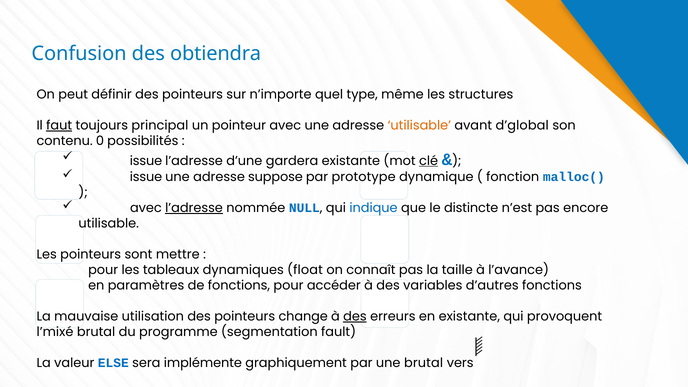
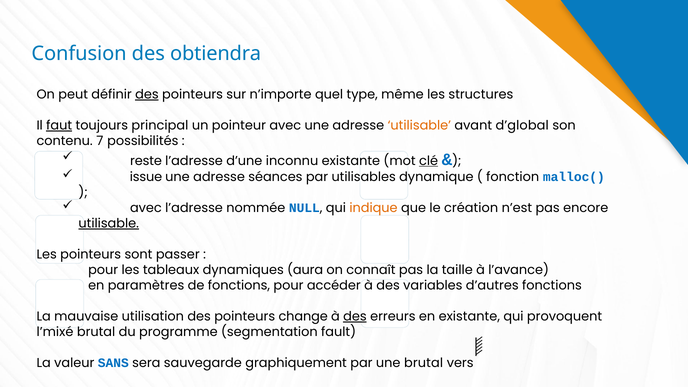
des at (147, 95) underline: none -> present
0: 0 -> 7
issue at (146, 161): issue -> reste
gardera: gardera -> inconnu
suppose: suppose -> séances
prototype: prototype -> utilisables
l’adresse at (194, 208) underline: present -> none
indique colour: blue -> orange
distincte: distincte -> création
utilisable at (109, 224) underline: none -> present
mettre: mettre -> passer
float: float -> aura
ELSE: ELSE -> SANS
implémente: implémente -> sauvegarde
